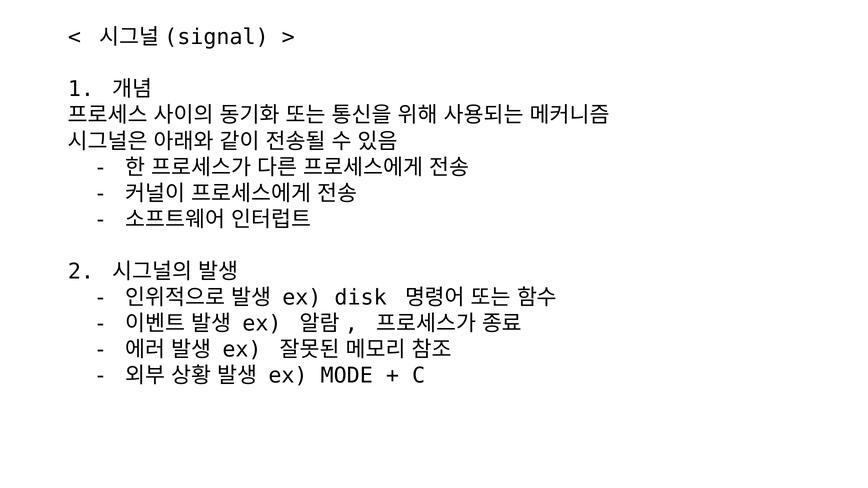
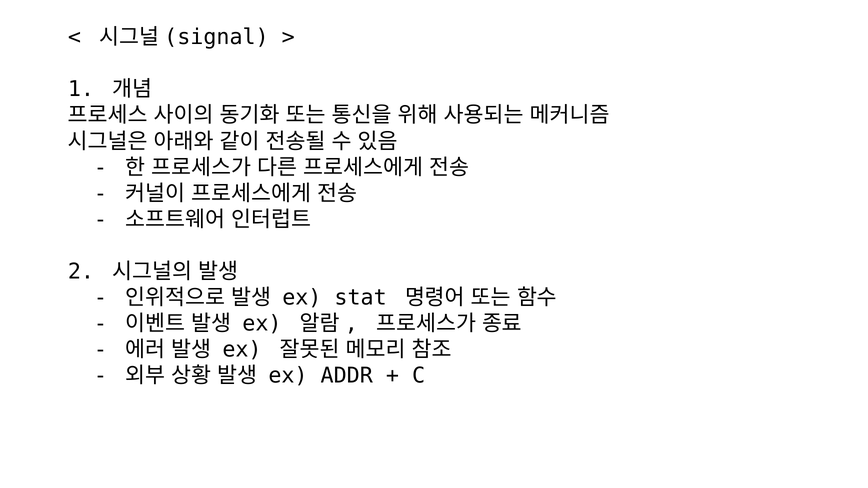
disk: disk -> stat
MODE: MODE -> ADDR
